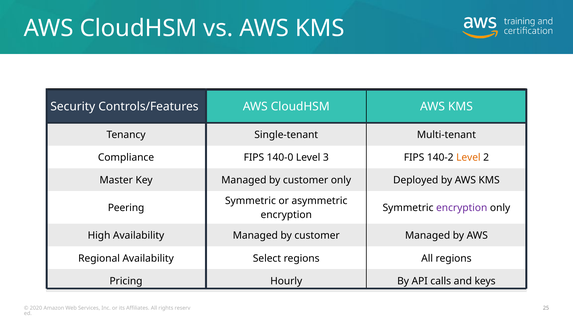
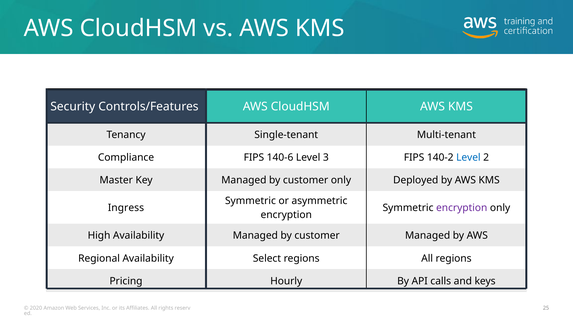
140-0: 140-0 -> 140-6
Level at (468, 157) colour: orange -> blue
Peering: Peering -> Ingress
